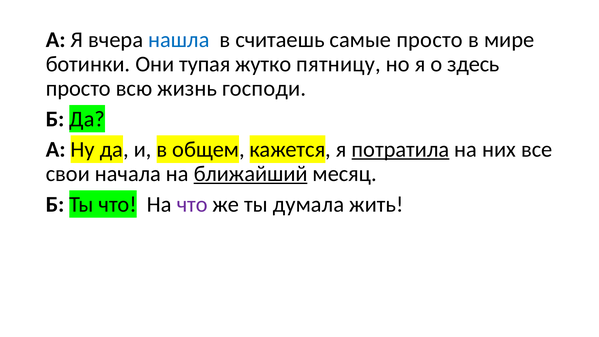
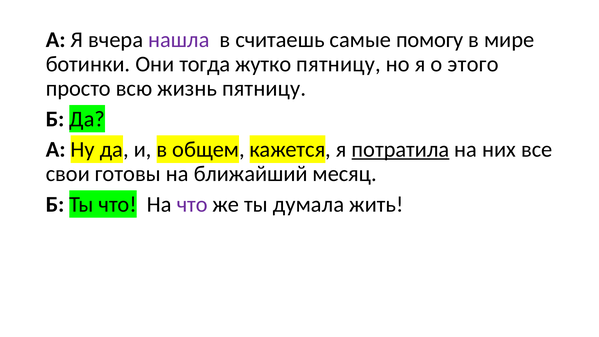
нашла colour: blue -> purple
самые просто: просто -> помогу
тупая: тупая -> тогда
здесь: здесь -> этого
жизнь господи: господи -> пятницу
начала: начала -> готовы
ближайший underline: present -> none
